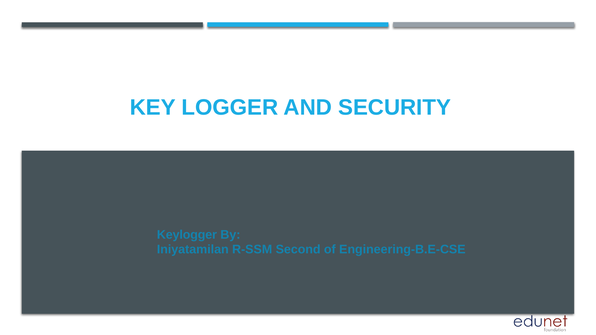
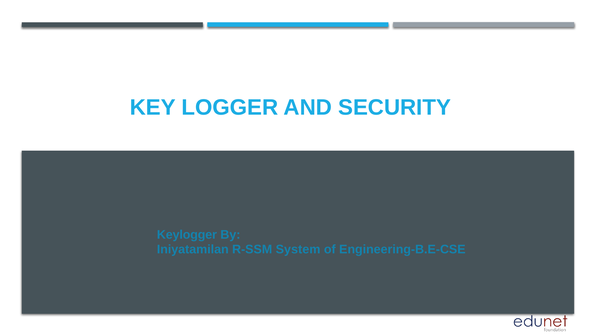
Second: Second -> System
